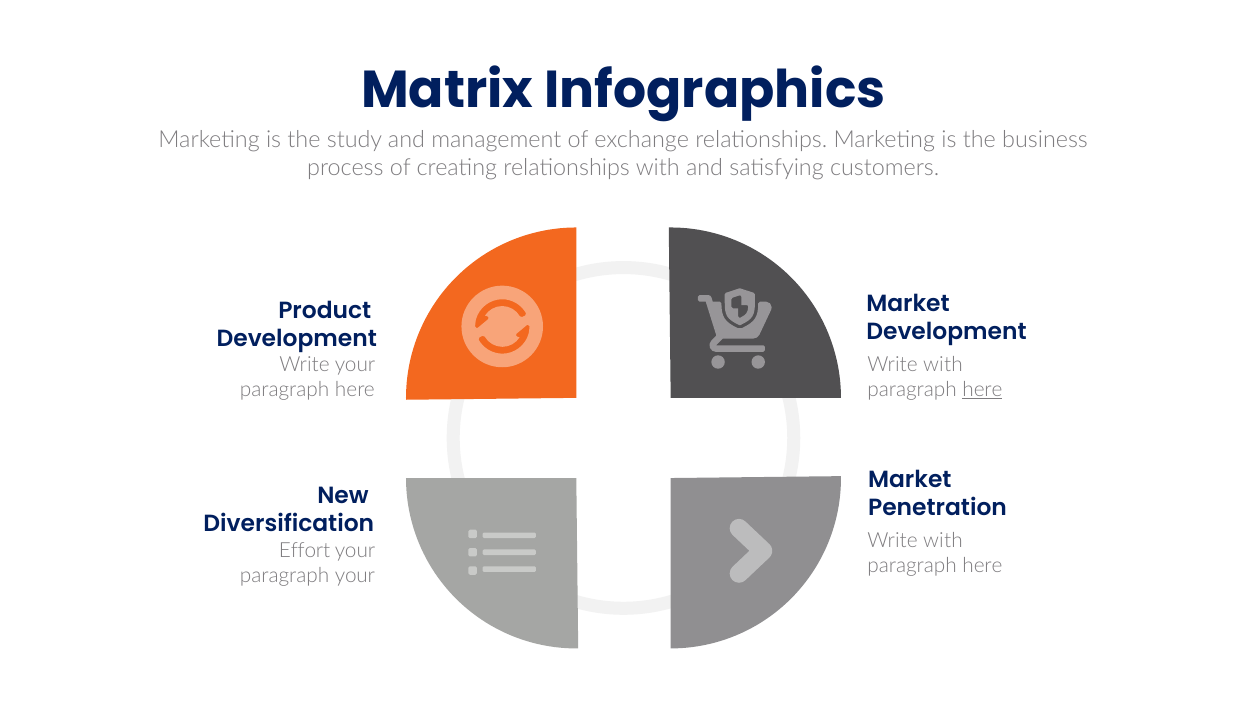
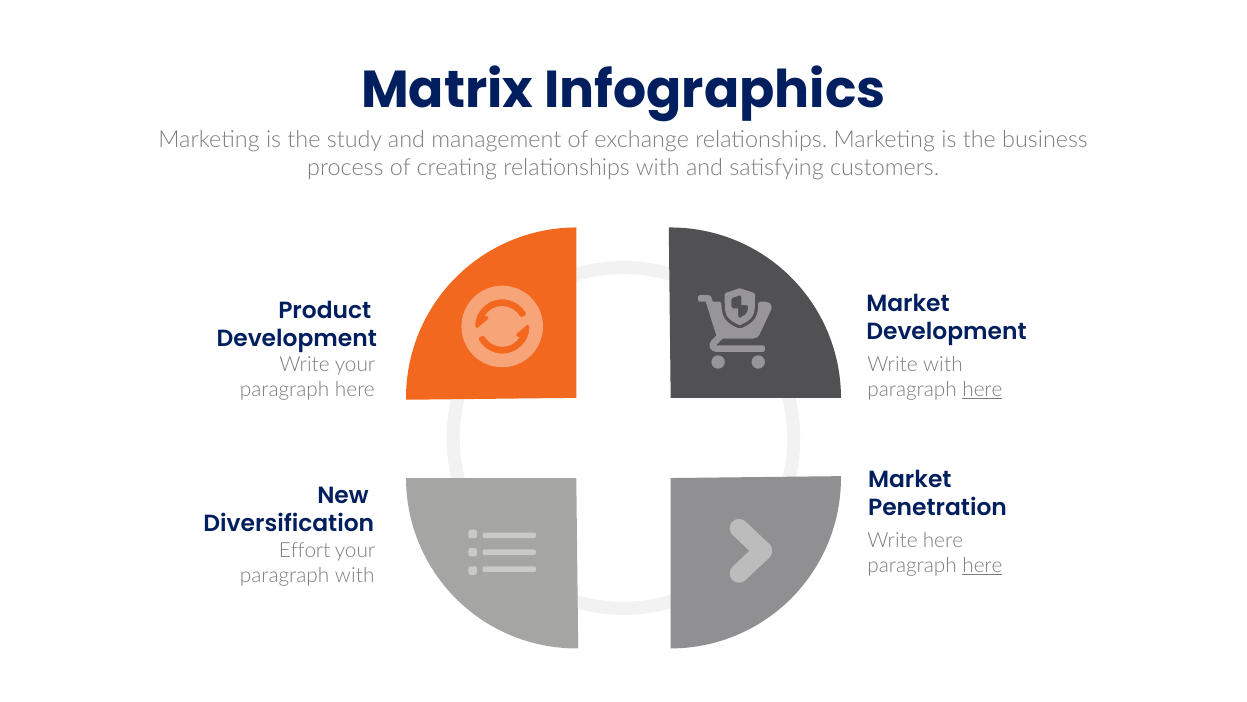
with at (943, 541): with -> here
here at (982, 566) underline: none -> present
paragraph your: your -> with
